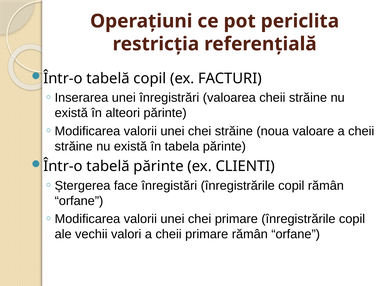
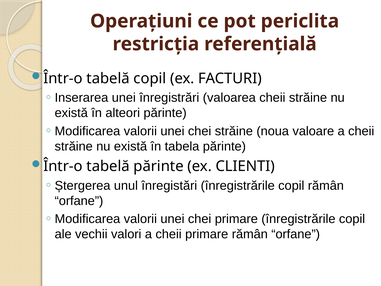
face: face -> unul
